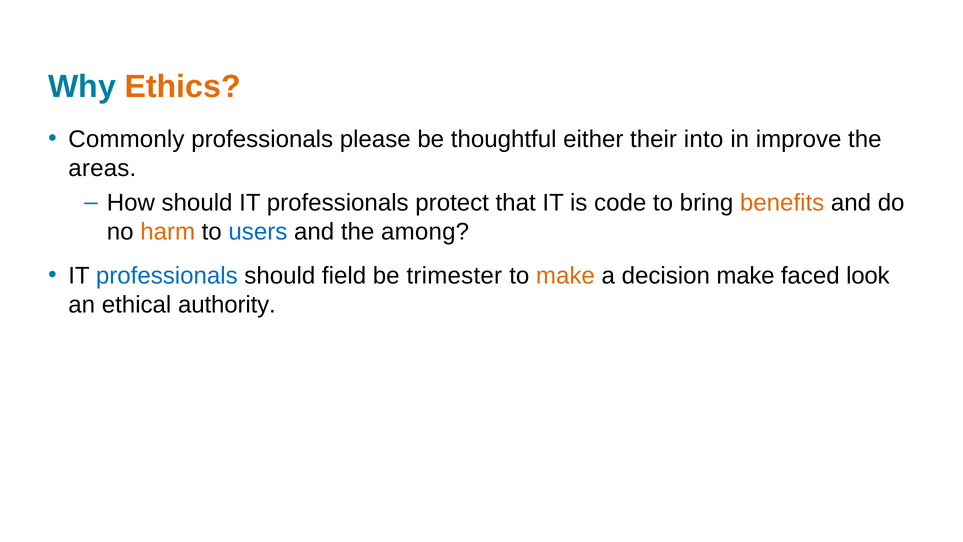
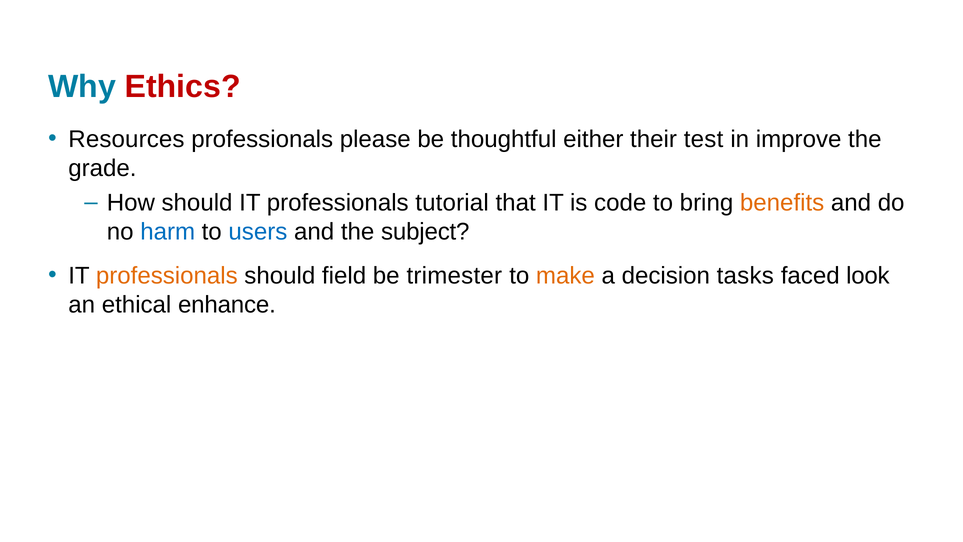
Ethics colour: orange -> red
Commonly: Commonly -> Resources
into: into -> test
areas: areas -> grade
protect: protect -> tutorial
harm colour: orange -> blue
among: among -> subject
professionals at (167, 276) colour: blue -> orange
decision make: make -> tasks
authority: authority -> enhance
